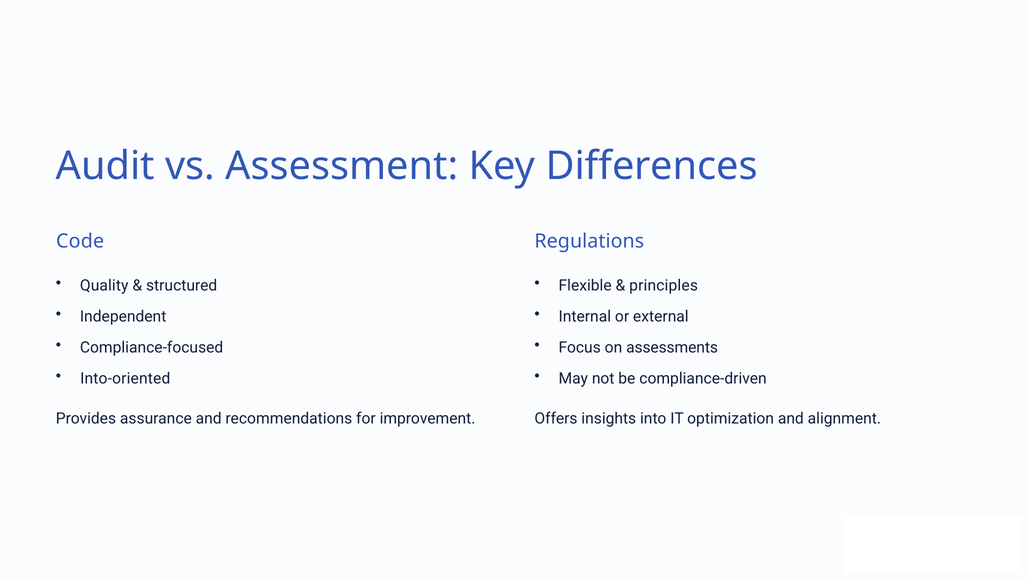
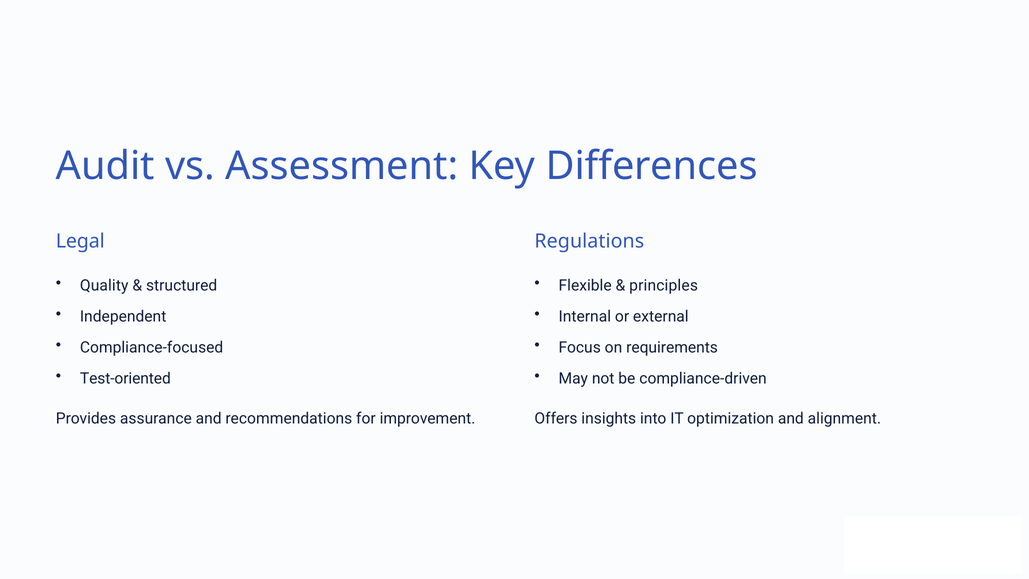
Code: Code -> Legal
assessments: assessments -> requirements
Into-oriented: Into-oriented -> Test-oriented
